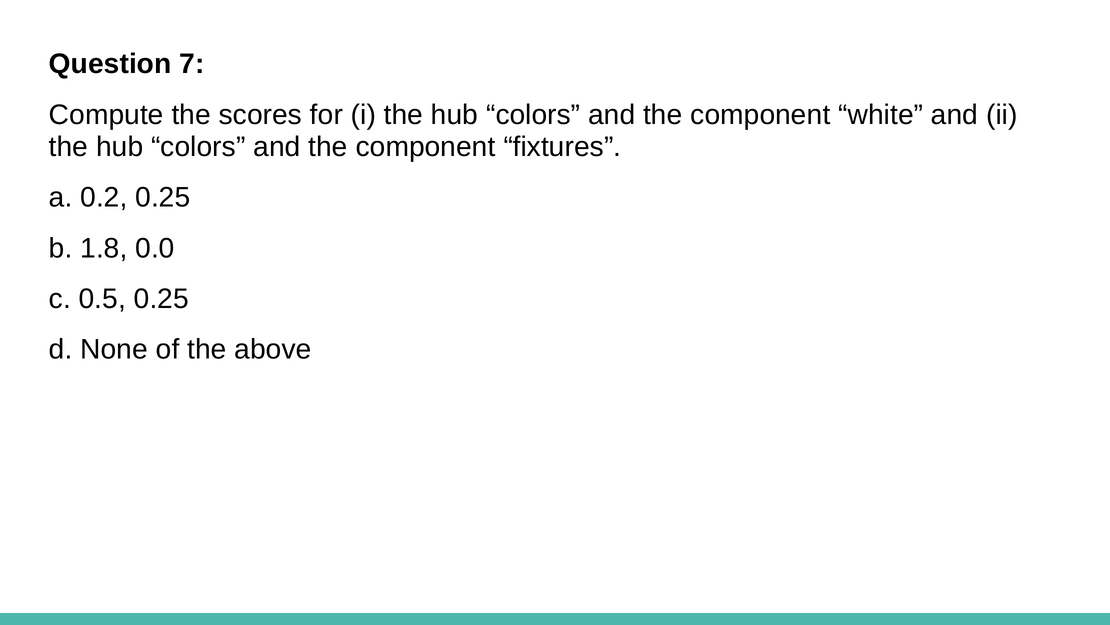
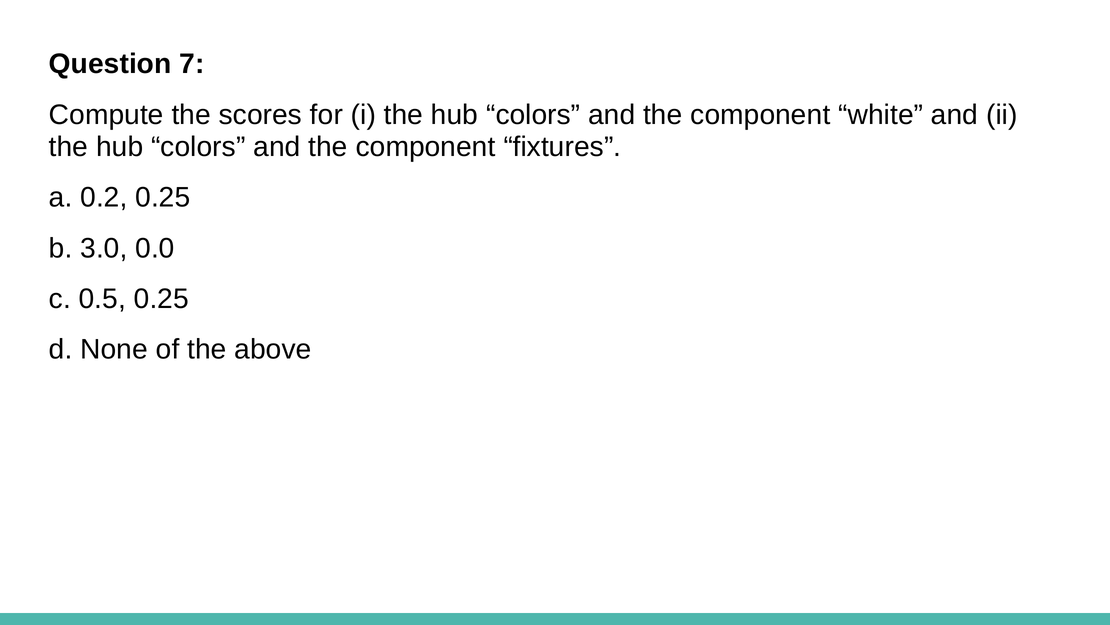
1.8: 1.8 -> 3.0
